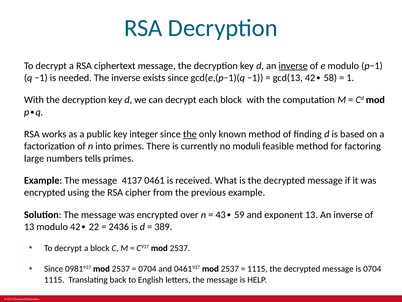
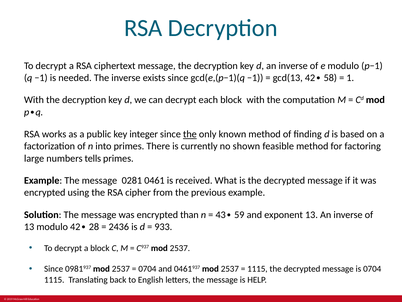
inverse at (293, 66) underline: present -> none
moduli: moduli -> shown
4137: 4137 -> 0281
over: over -> than
22: 22 -> 28
389: 389 -> 933
